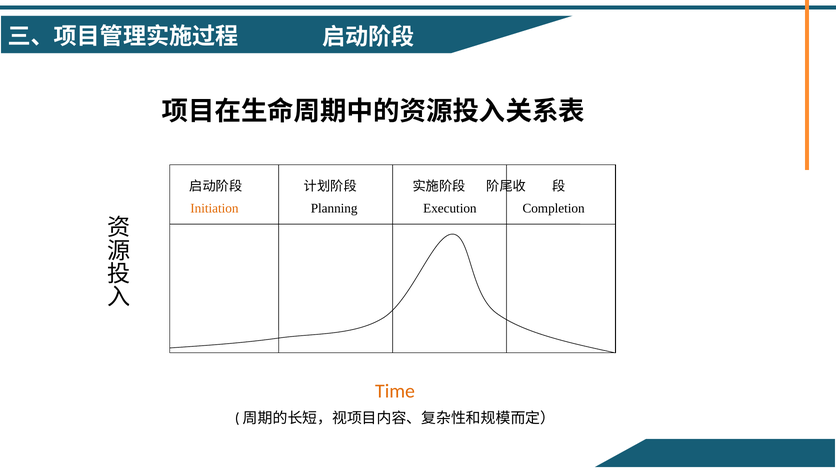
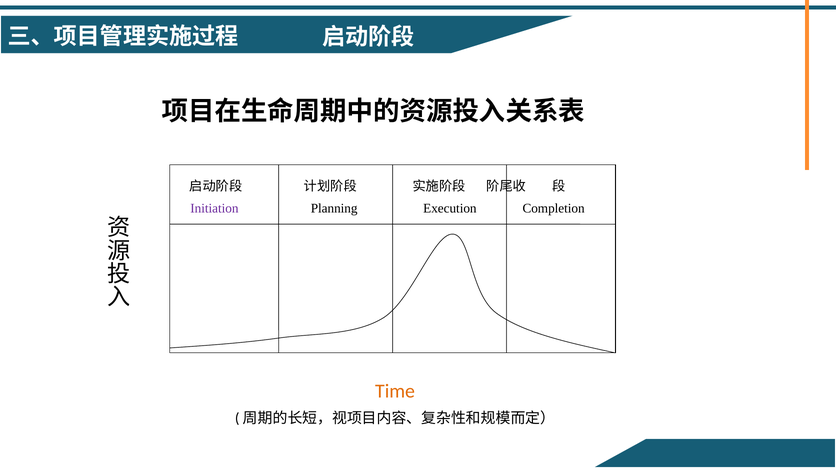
Initiation colour: orange -> purple
